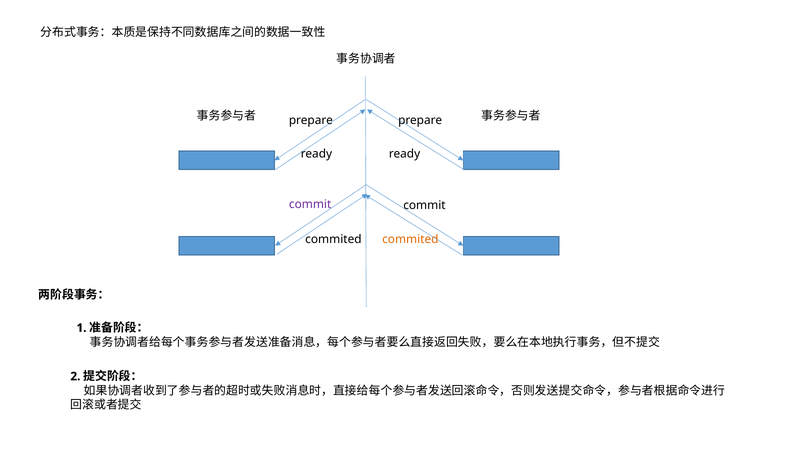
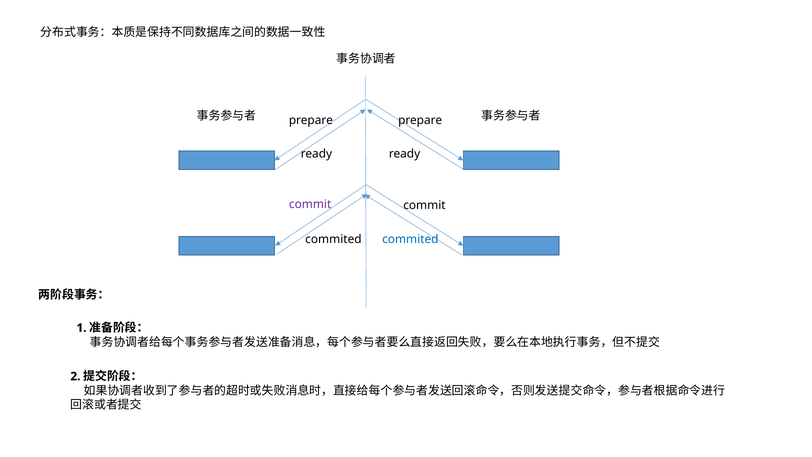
commited at (410, 239) colour: orange -> blue
